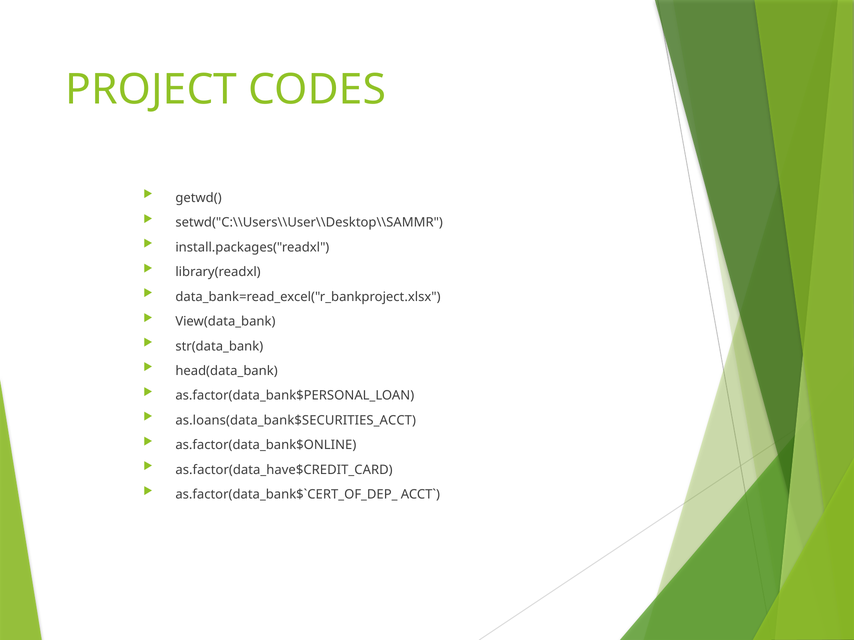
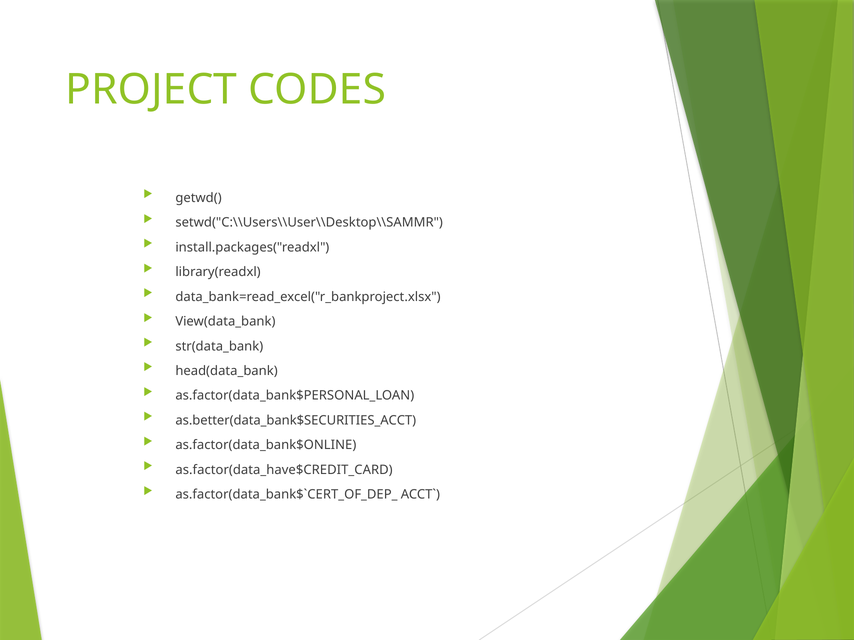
as.loans(data_bank$SECURITIES_ACCT: as.loans(data_bank$SECURITIES_ACCT -> as.better(data_bank$SECURITIES_ACCT
